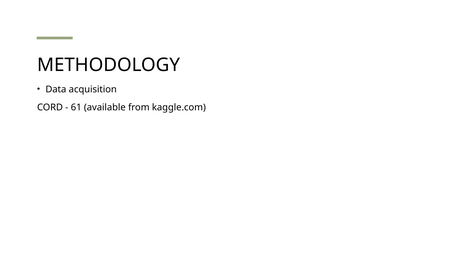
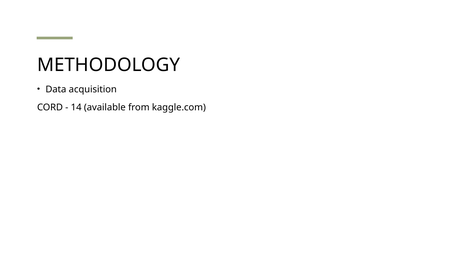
61: 61 -> 14
